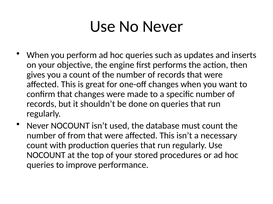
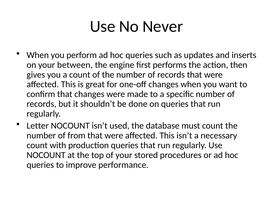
objective: objective -> between
Never at (38, 126): Never -> Letter
